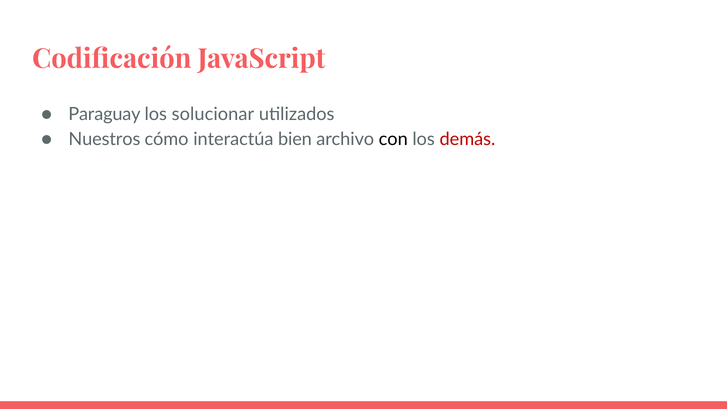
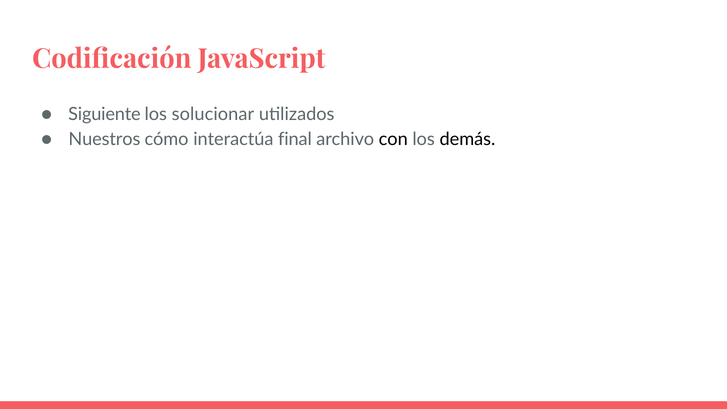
Paraguay: Paraguay -> Siguiente
bien: bien -> final
demás colour: red -> black
